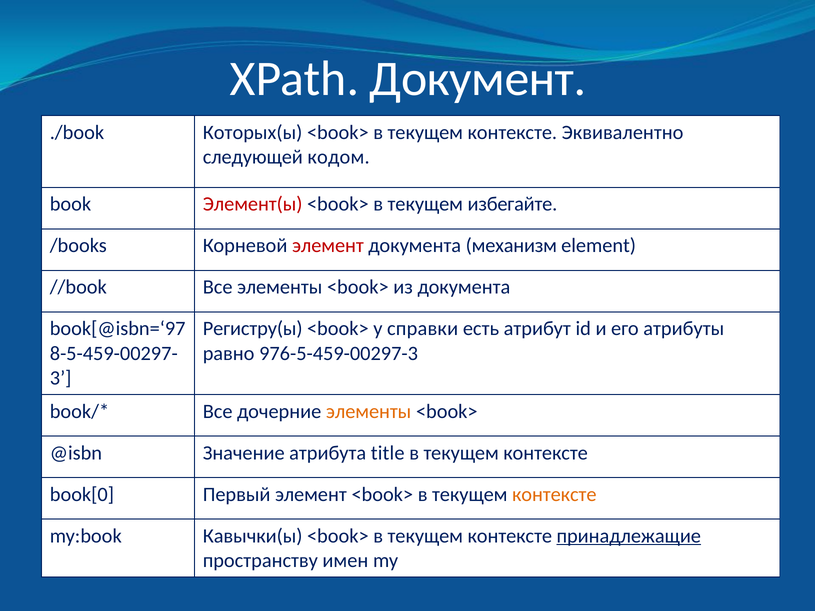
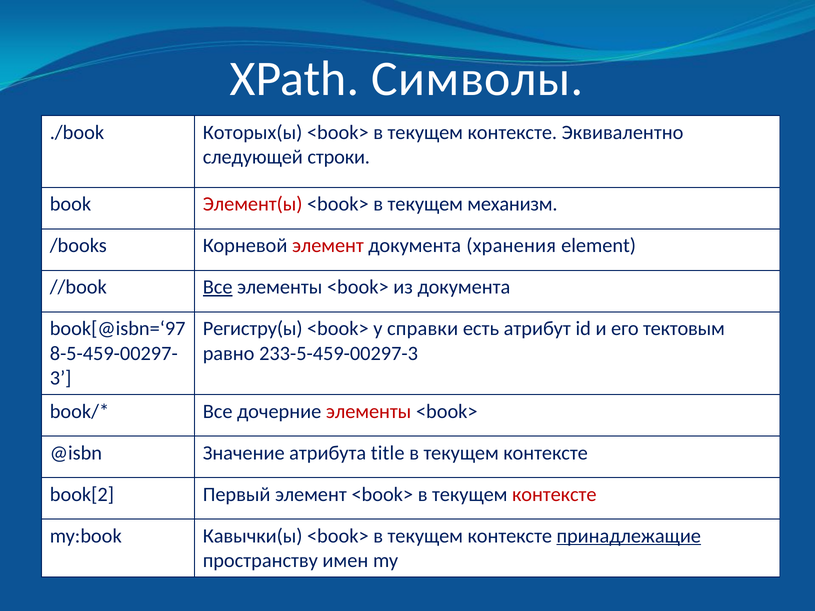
Документ: Документ -> Символы
кодом: кодом -> строки
избегайте: избегайте -> механизм
механизм: механизм -> хранения
Все at (218, 287) underline: none -> present
атрибуты: атрибуты -> тектовым
976-5-459-00297-3: 976-5-459-00297-3 -> 233-5-459-00297-3
элементы at (369, 411) colour: orange -> red
book[0: book[0 -> book[2
контексте at (554, 495) colour: orange -> red
